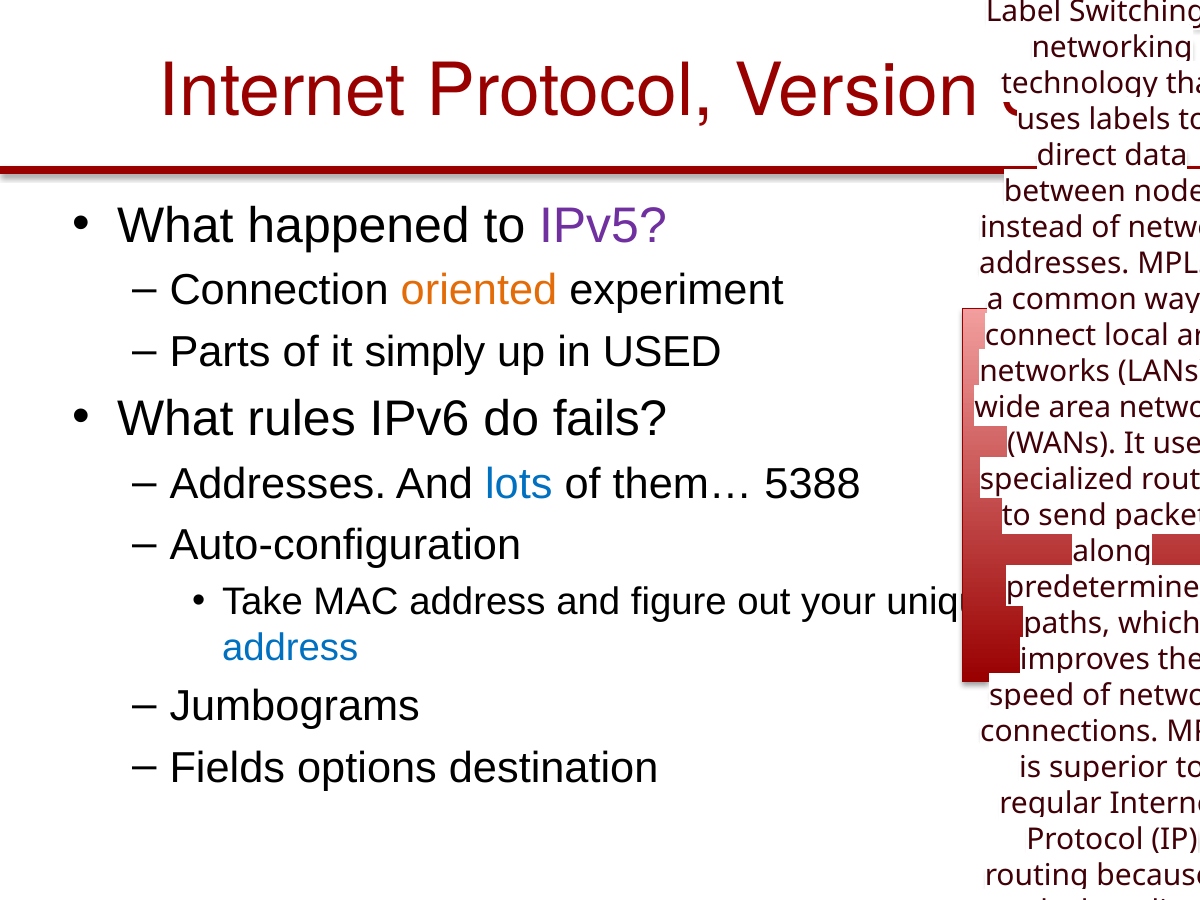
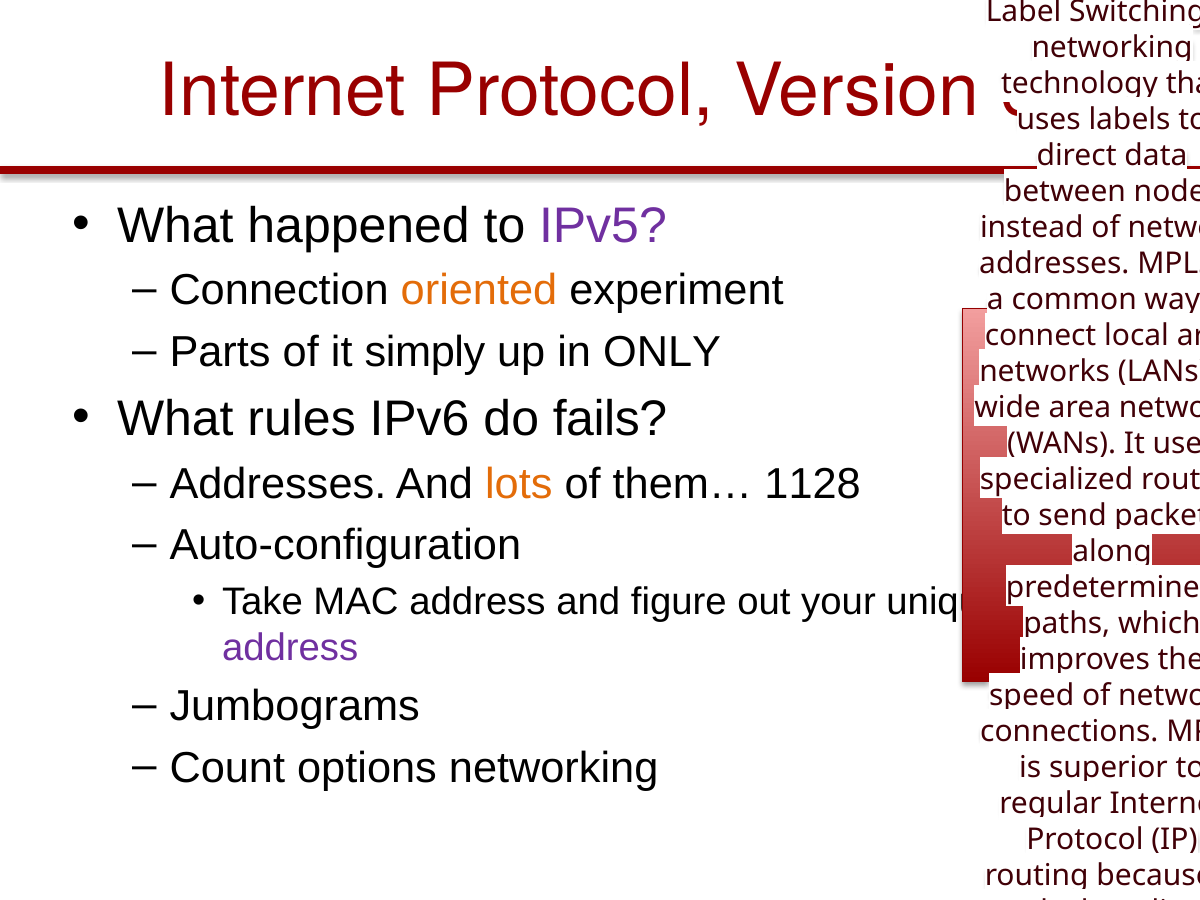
USED: USED -> ONLY
lots colour: blue -> orange
5388: 5388 -> 1128
address at (290, 648) colour: blue -> purple
Fields: Fields -> Count
options destination: destination -> networking
